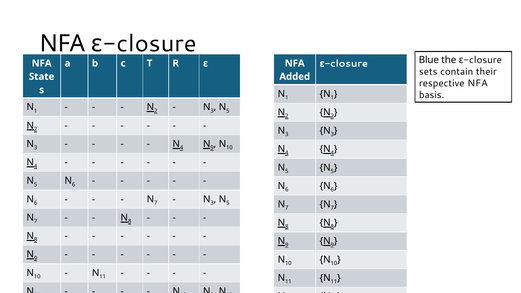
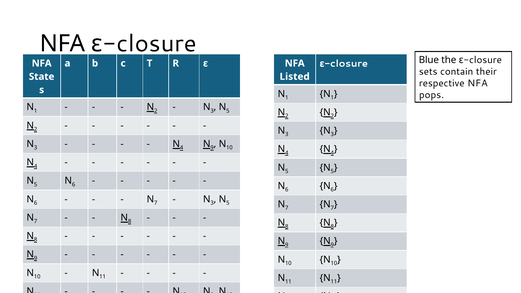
Added: Added -> Listed
basis: basis -> pops
